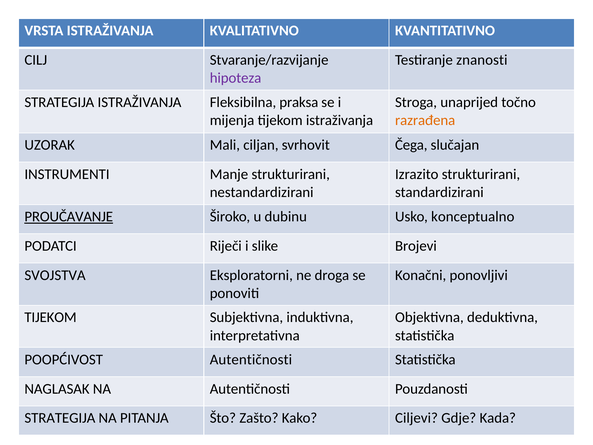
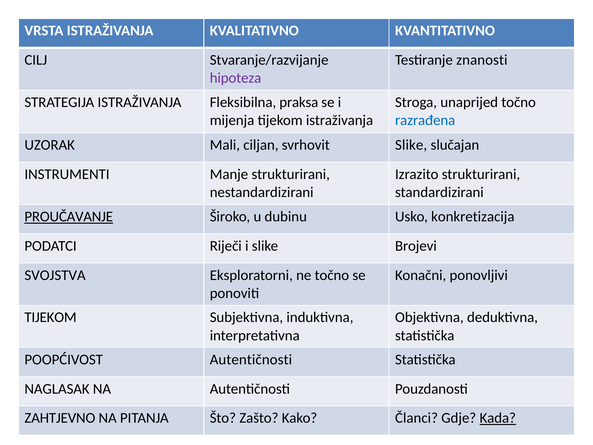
razrađena colour: orange -> blue
svrhovit Čega: Čega -> Slike
konceptualno: konceptualno -> konkretizacija
ne droga: droga -> točno
STRATEGIJA at (60, 418): STRATEGIJA -> ZAHTJEVNO
Ciljevi: Ciljevi -> Članci
Kada underline: none -> present
